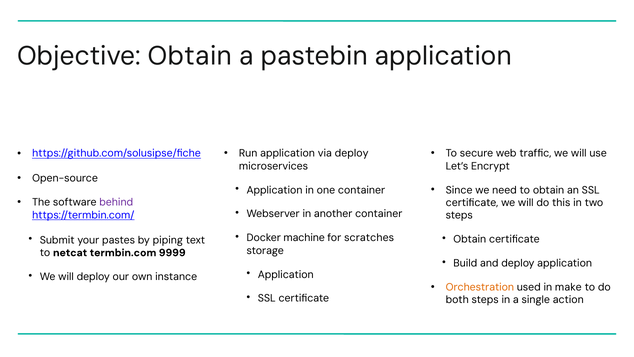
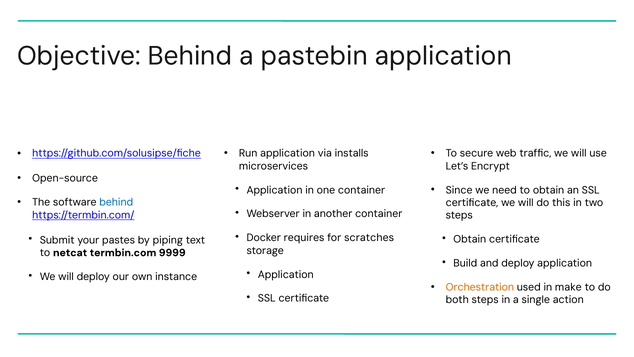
Objective Obtain: Obtain -> Behind
via deploy: deploy -> installs
behind at (116, 202) colour: purple -> blue
machine: machine -> requires
